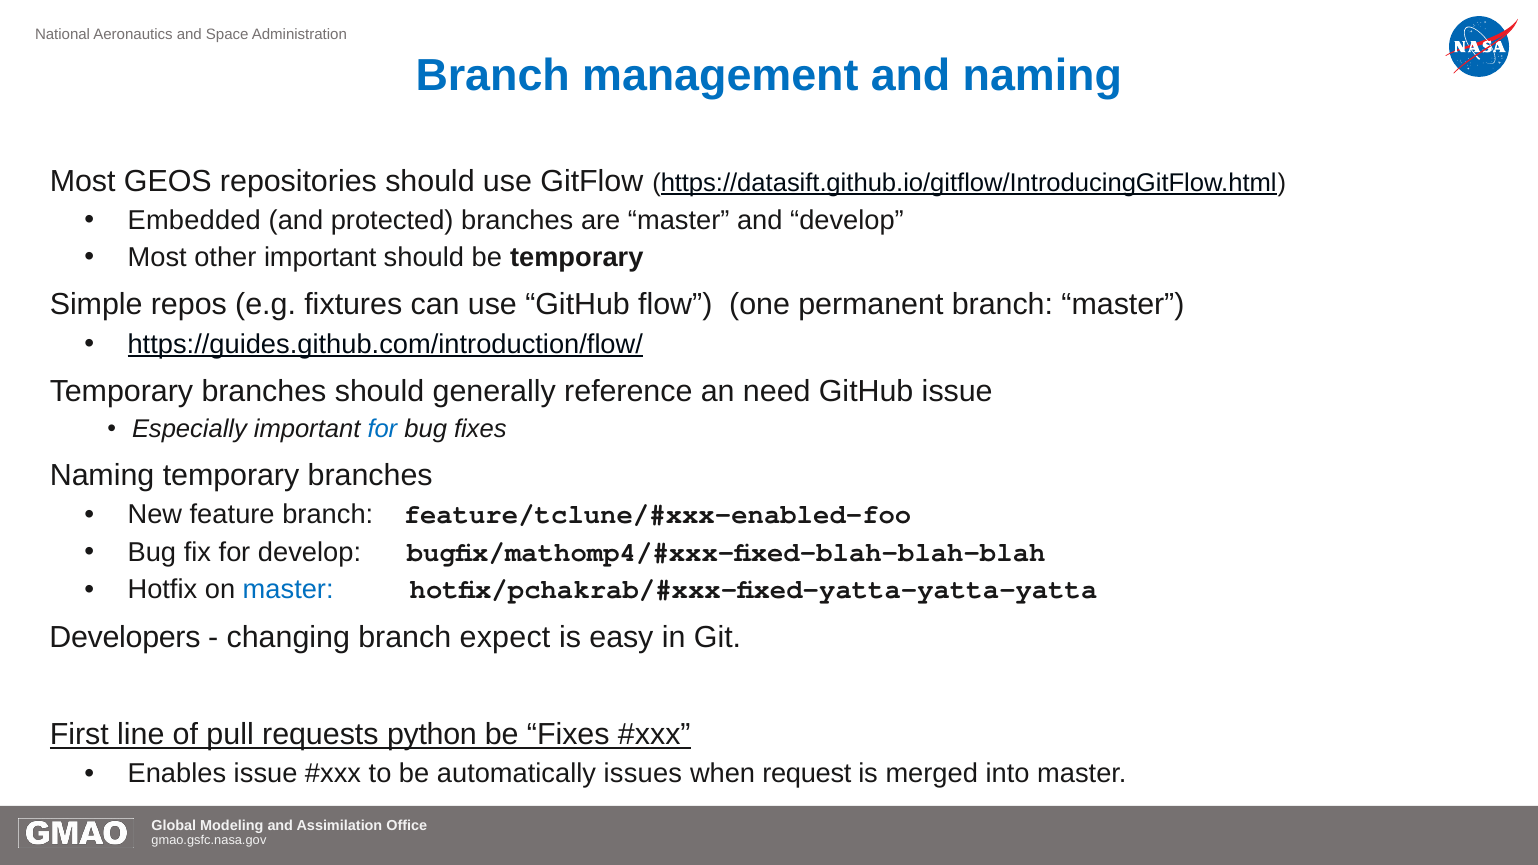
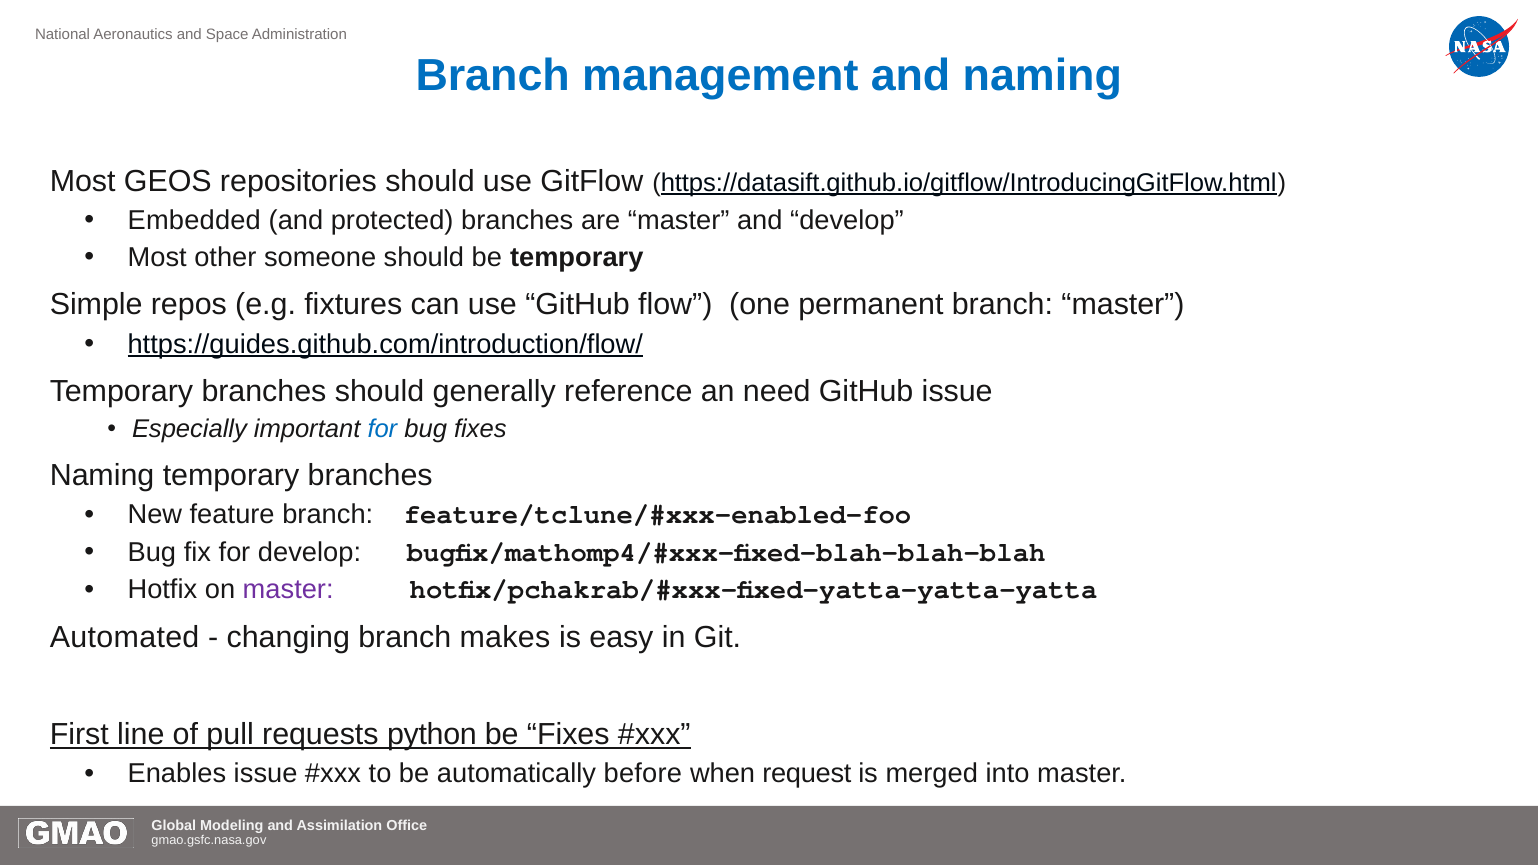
other important: important -> someone
master at (288, 590) colour: blue -> purple
Developers: Developers -> Automated
expect: expect -> makes
issues: issues -> before
